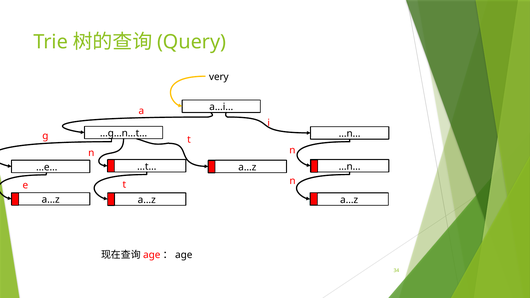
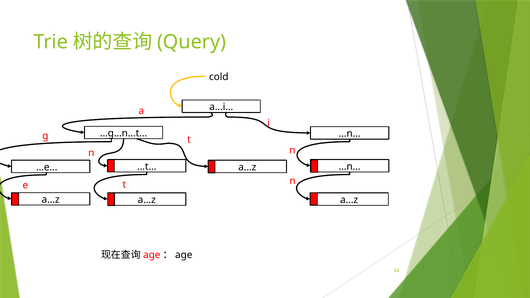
very: very -> cold
